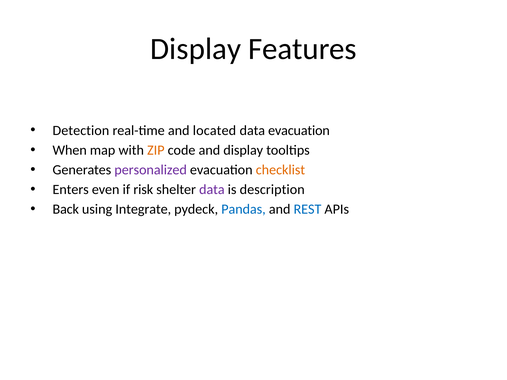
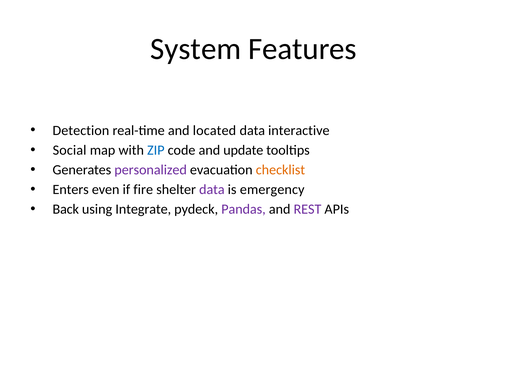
Display at (196, 49): Display -> System
data evacuation: evacuation -> interactive
When: When -> Social
ZIP colour: orange -> blue
and display: display -> update
risk: risk -> fire
description: description -> emergency
Pandas colour: blue -> purple
REST colour: blue -> purple
